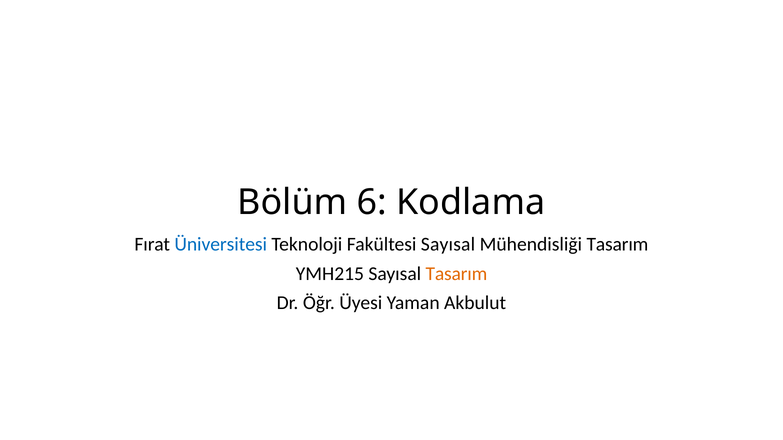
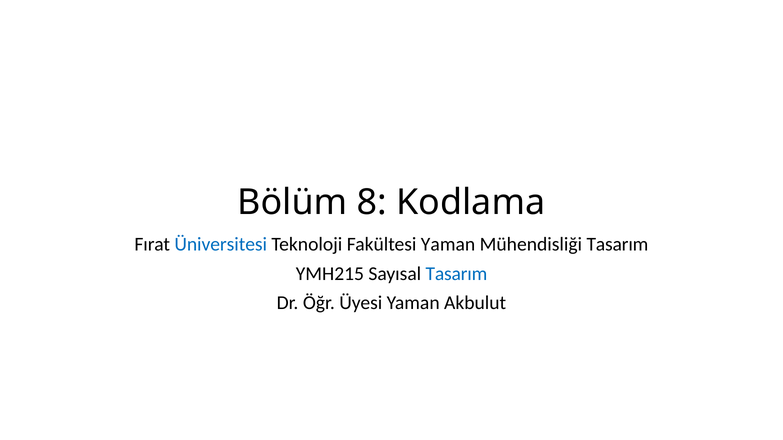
6: 6 -> 8
Fakültesi Sayısal: Sayısal -> Yaman
Tasarım at (456, 274) colour: orange -> blue
